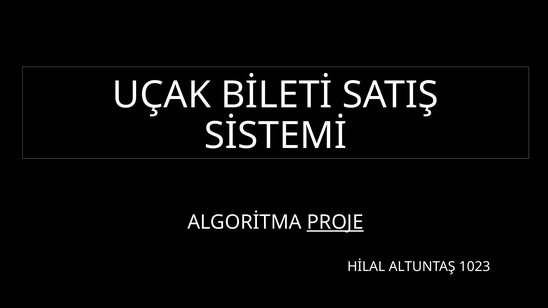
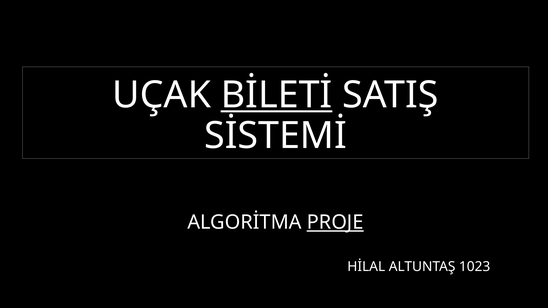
BİLETİ underline: none -> present
